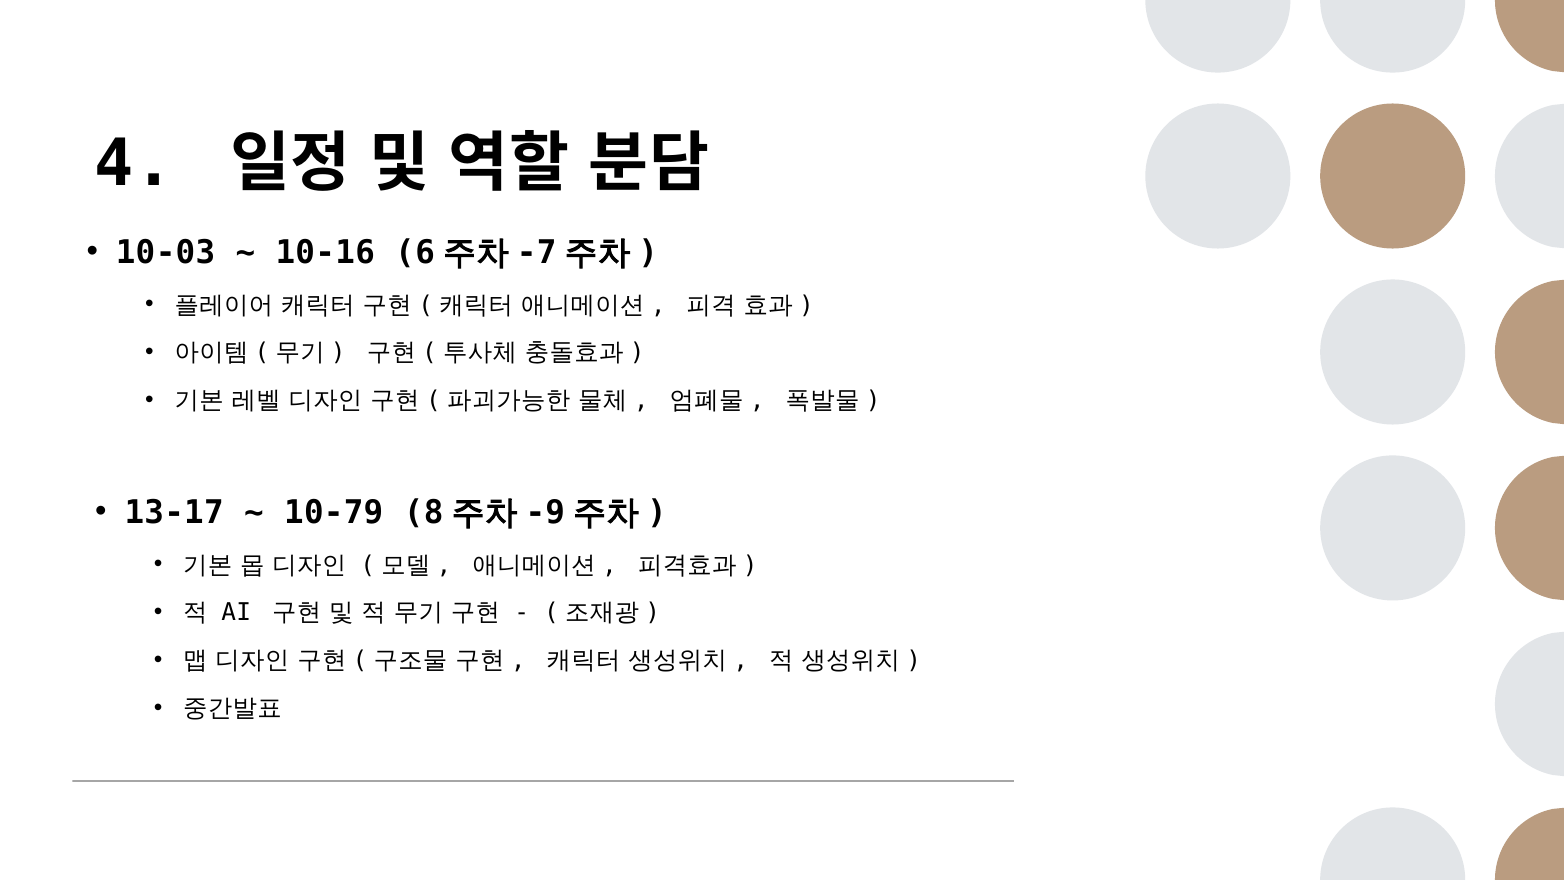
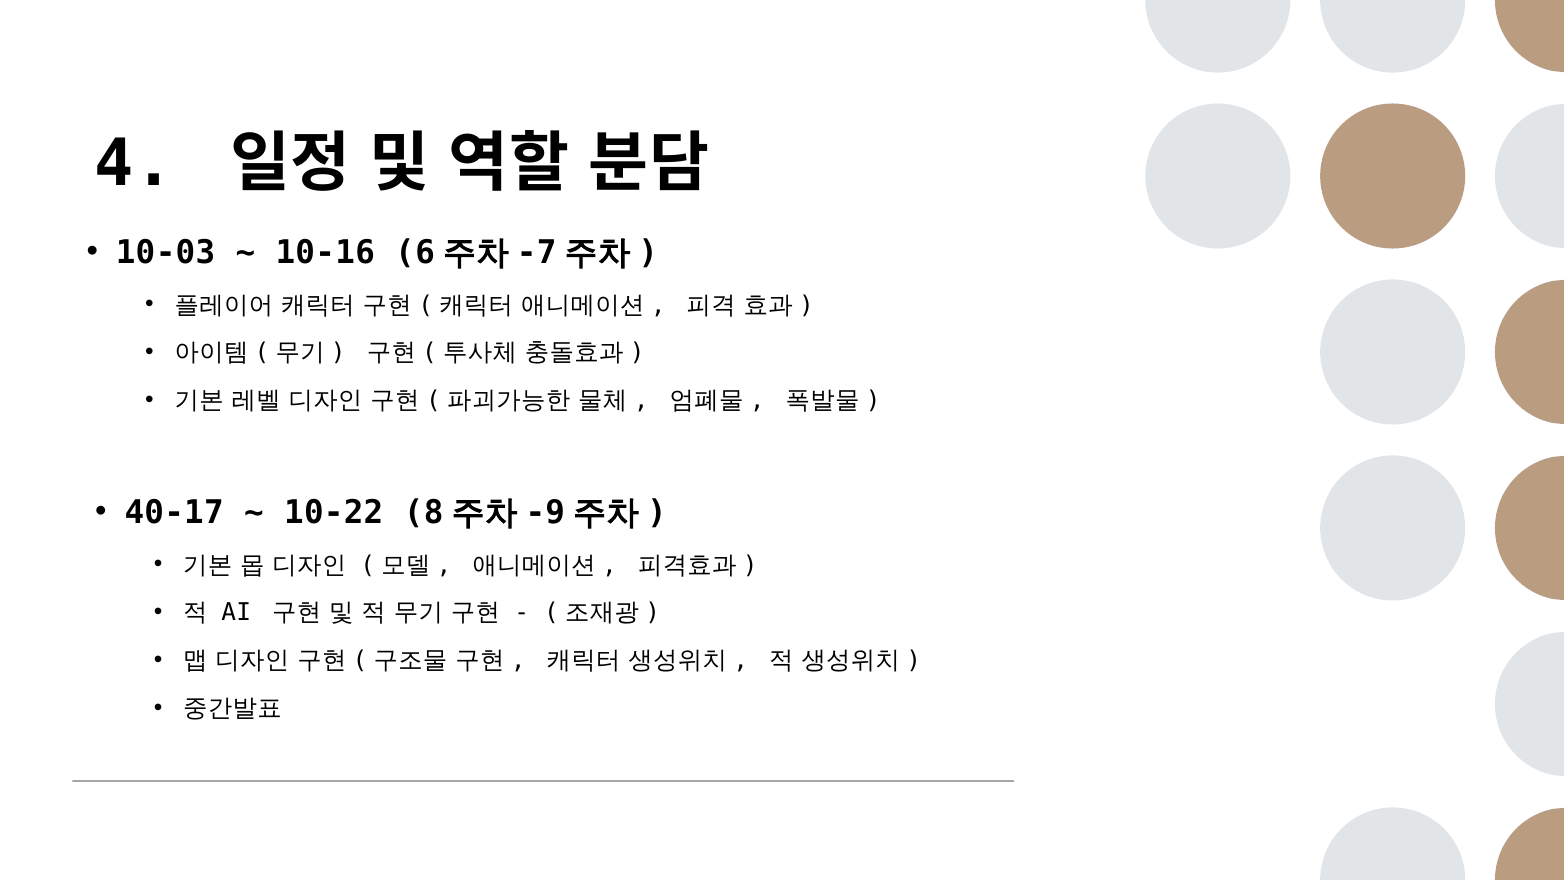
13-17: 13-17 -> 40-17
10-79: 10-79 -> 10-22
